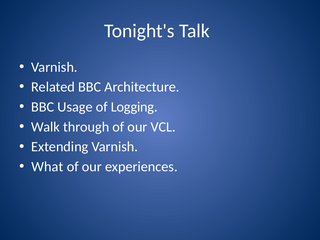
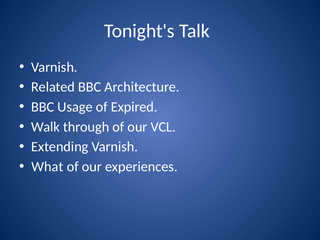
Logging: Logging -> Expired
